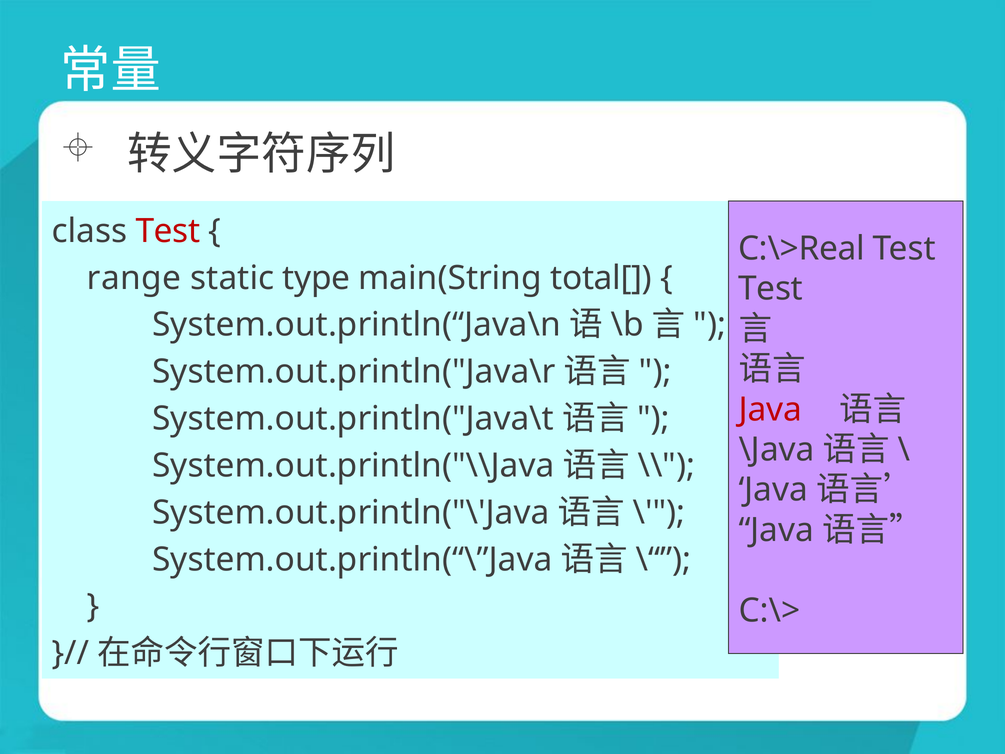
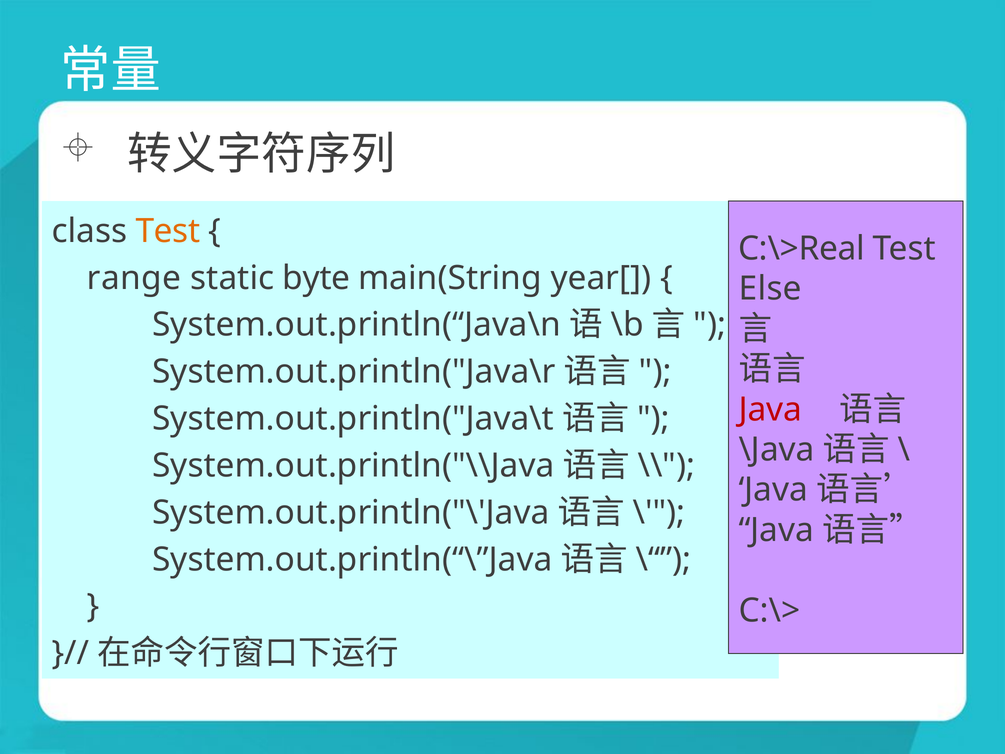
Test at (168, 231) colour: red -> orange
type: type -> byte
total[: total[ -> year[
Test at (771, 289): Test -> Else
